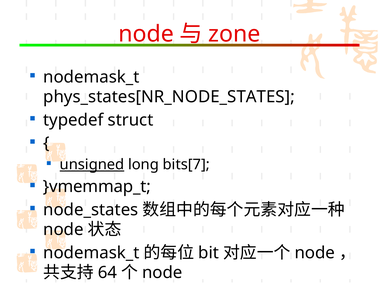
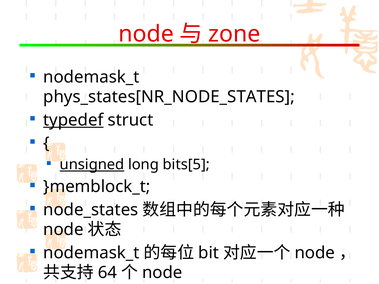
typedef underline: none -> present
bits[7: bits[7 -> bits[5
}vmemmap_t: }vmemmap_t -> }memblock_t
